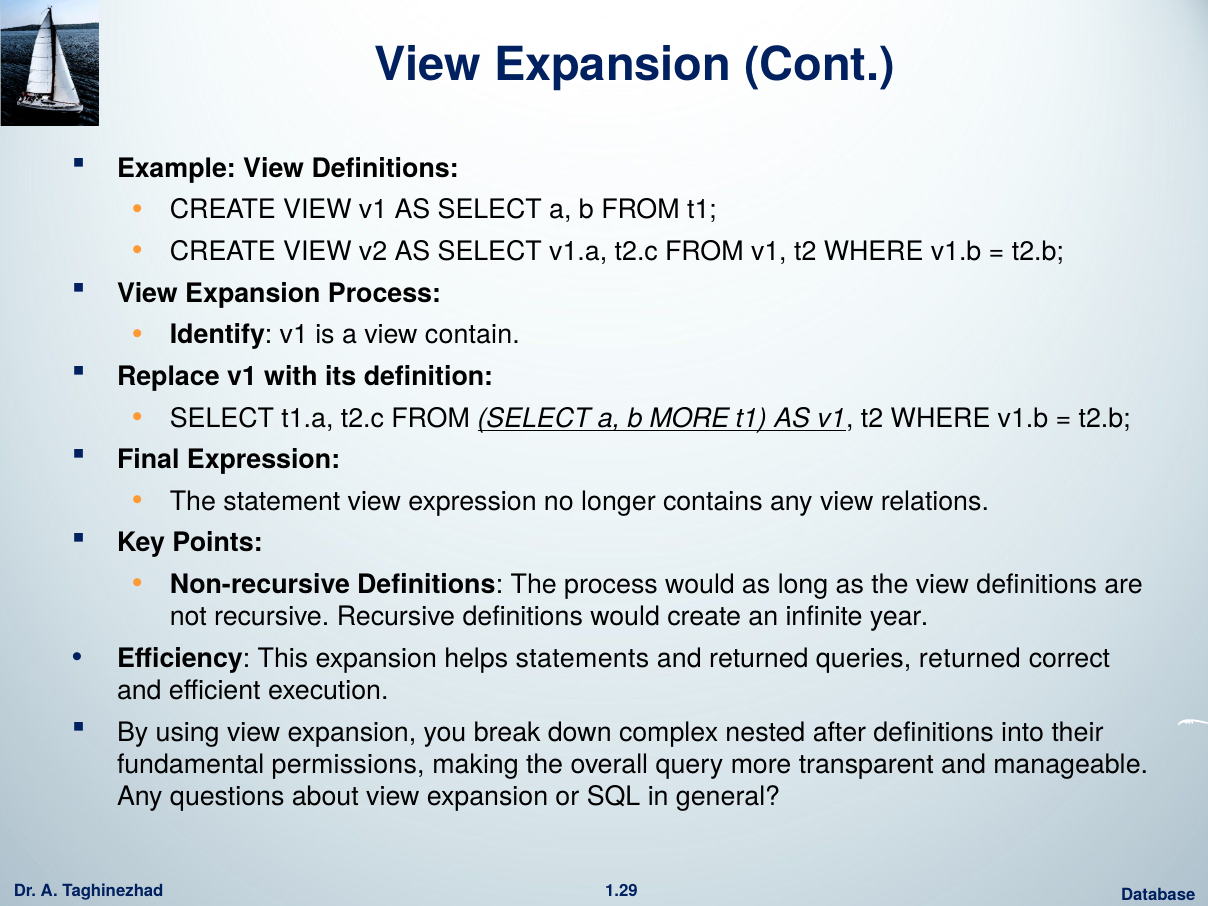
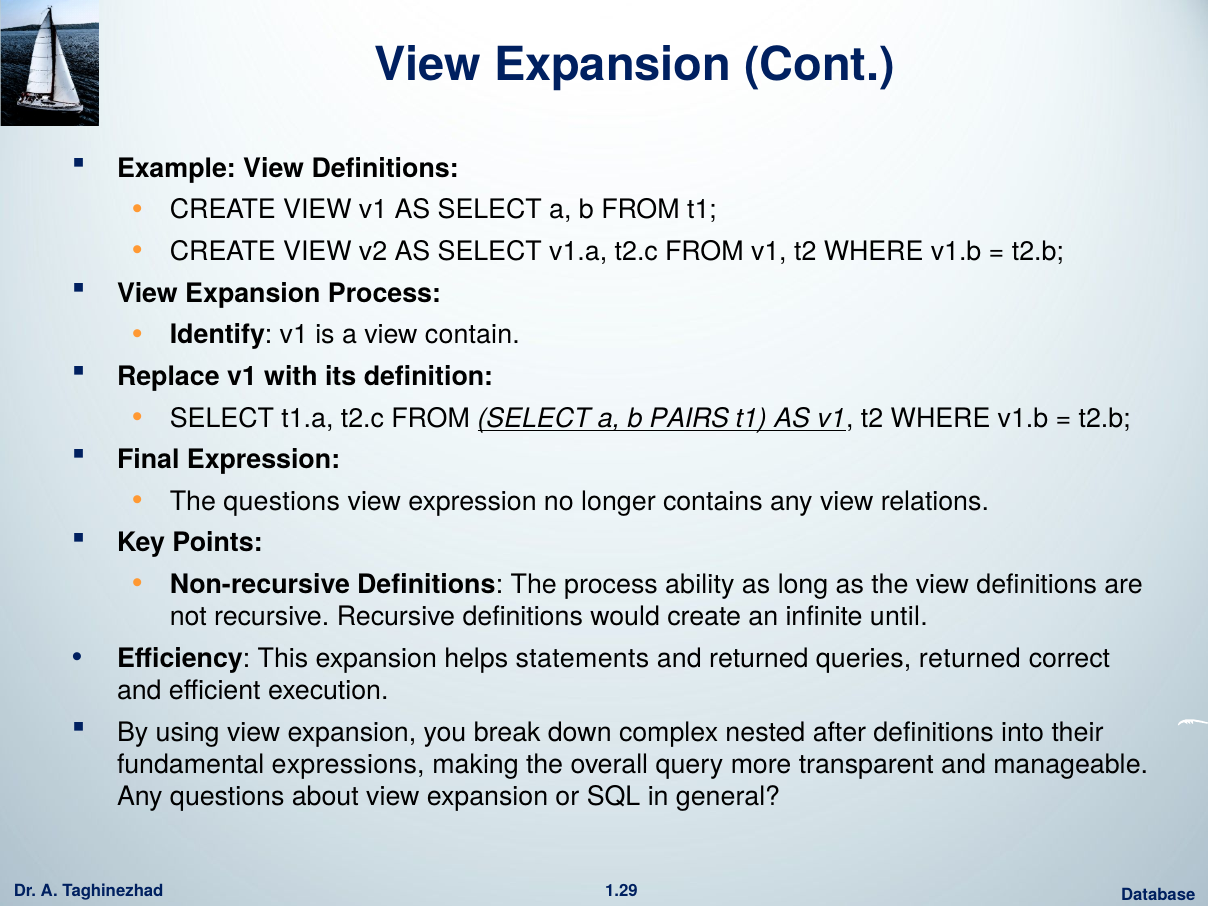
b MORE: MORE -> PAIRS
The statement: statement -> questions
process would: would -> ability
year: year -> until
permissions: permissions -> expressions
